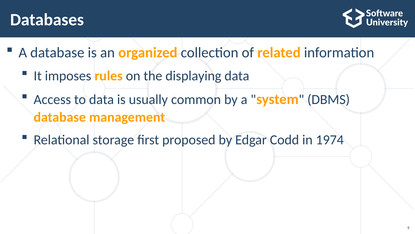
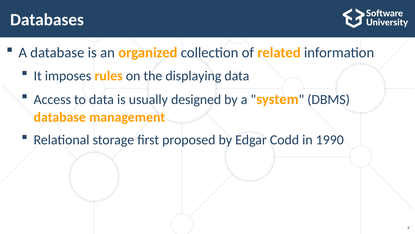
common: common -> designed
1974: 1974 -> 1990
